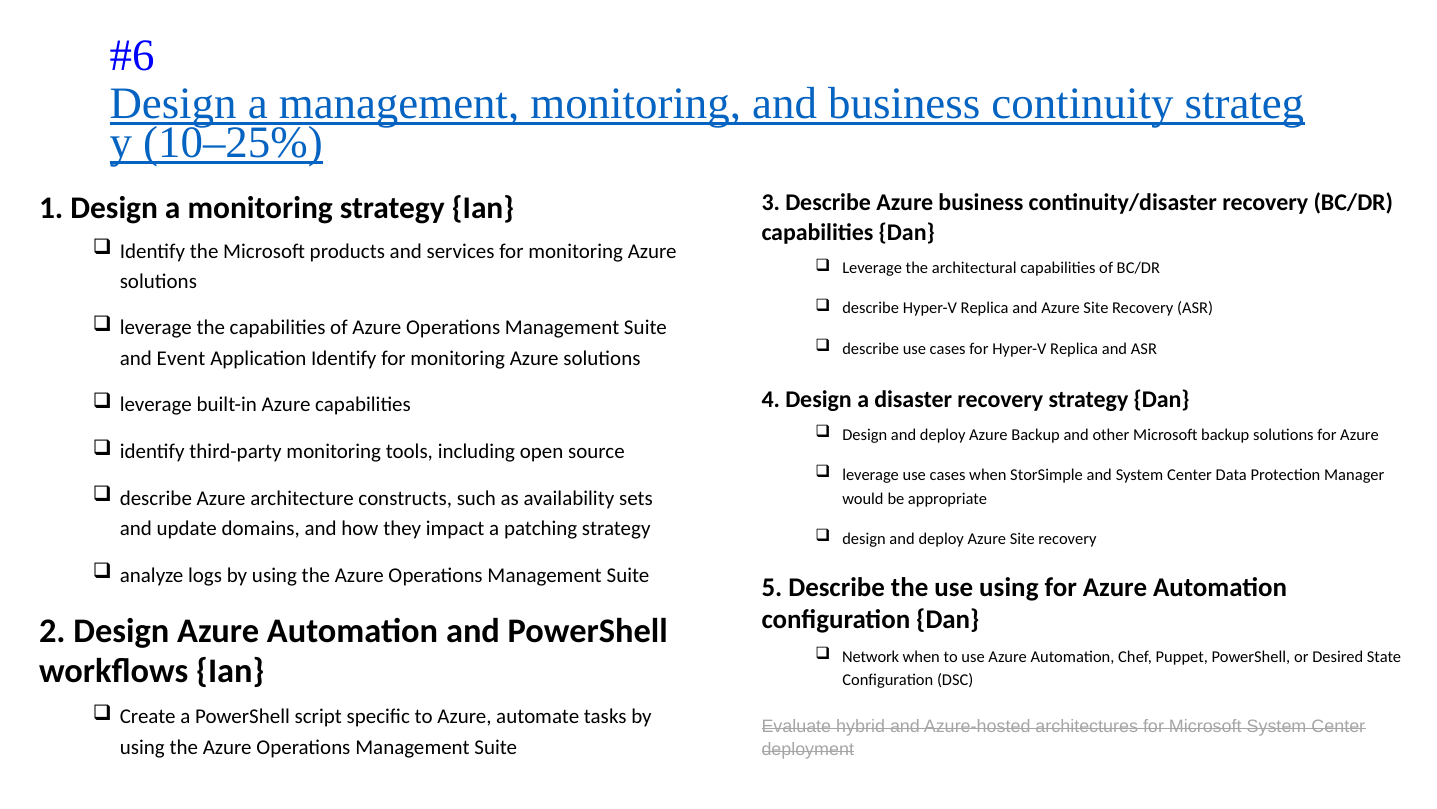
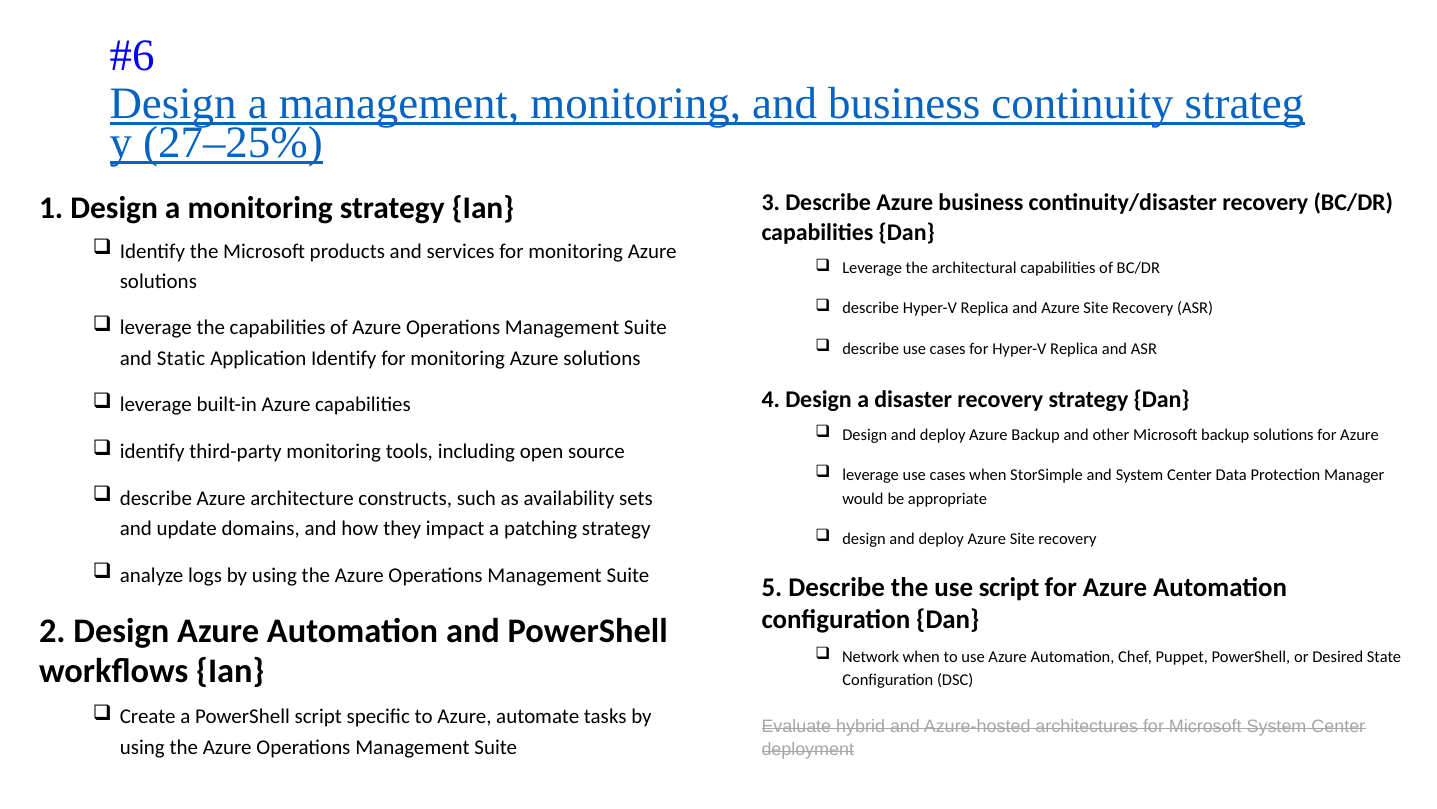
10–25%: 10–25% -> 27–25%
Event: Event -> Static
use using: using -> script
